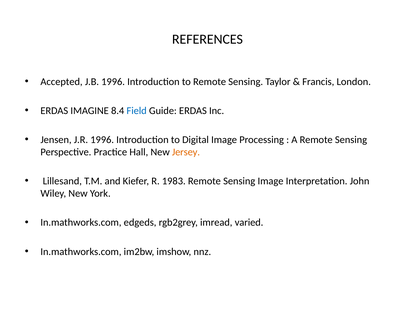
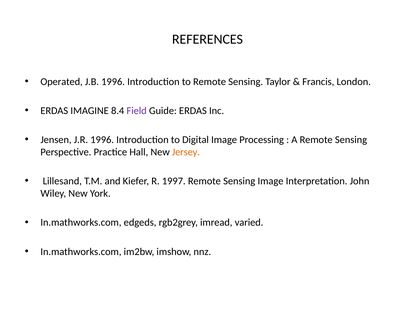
Accepted: Accepted -> Operated
Field colour: blue -> purple
1983: 1983 -> 1997
